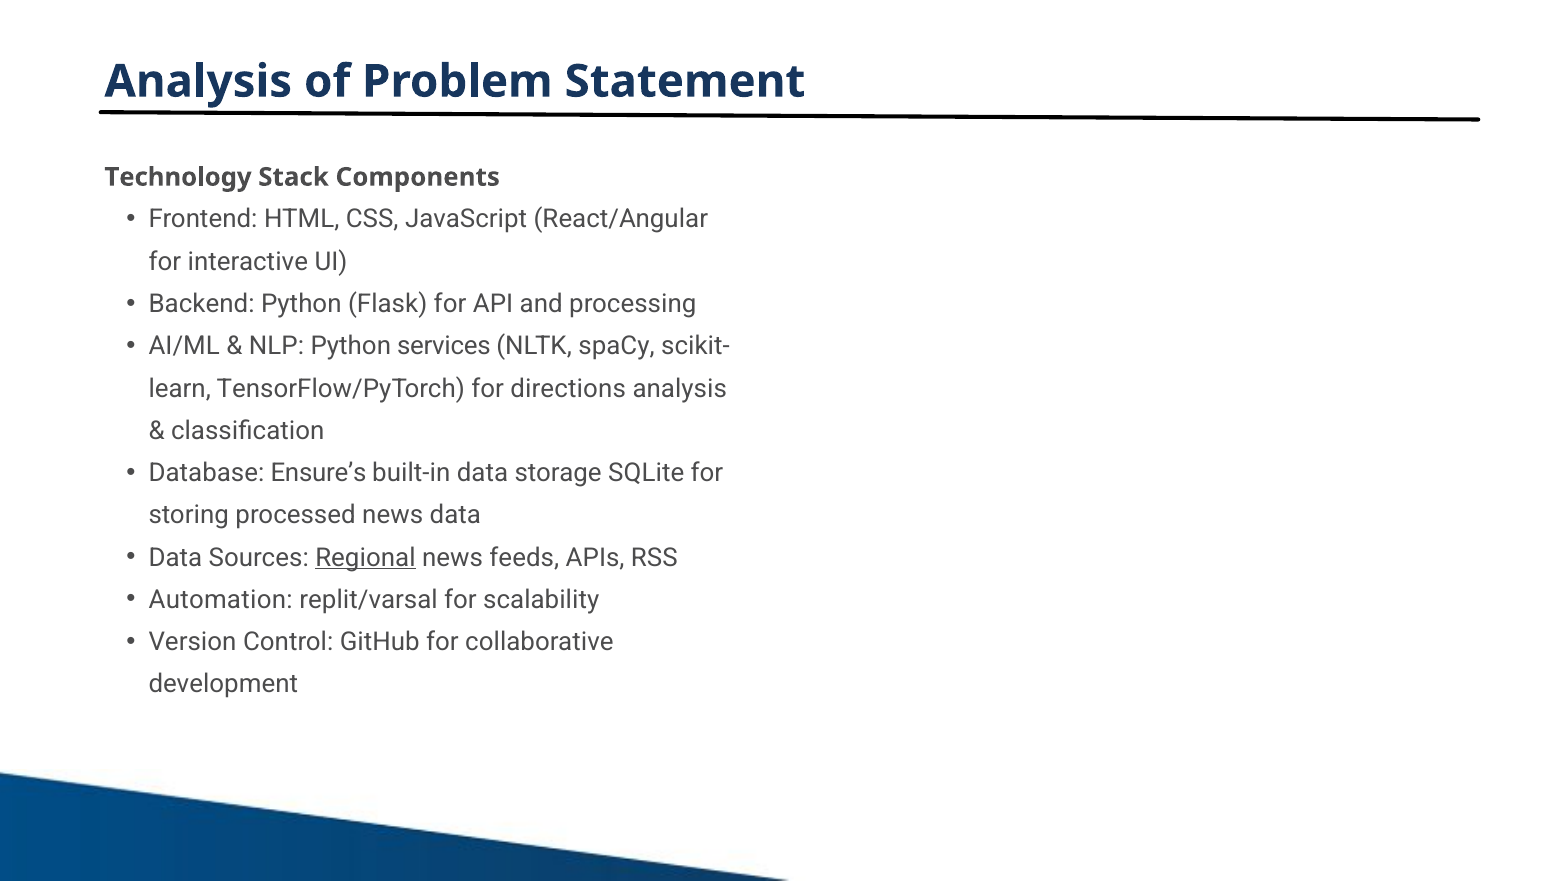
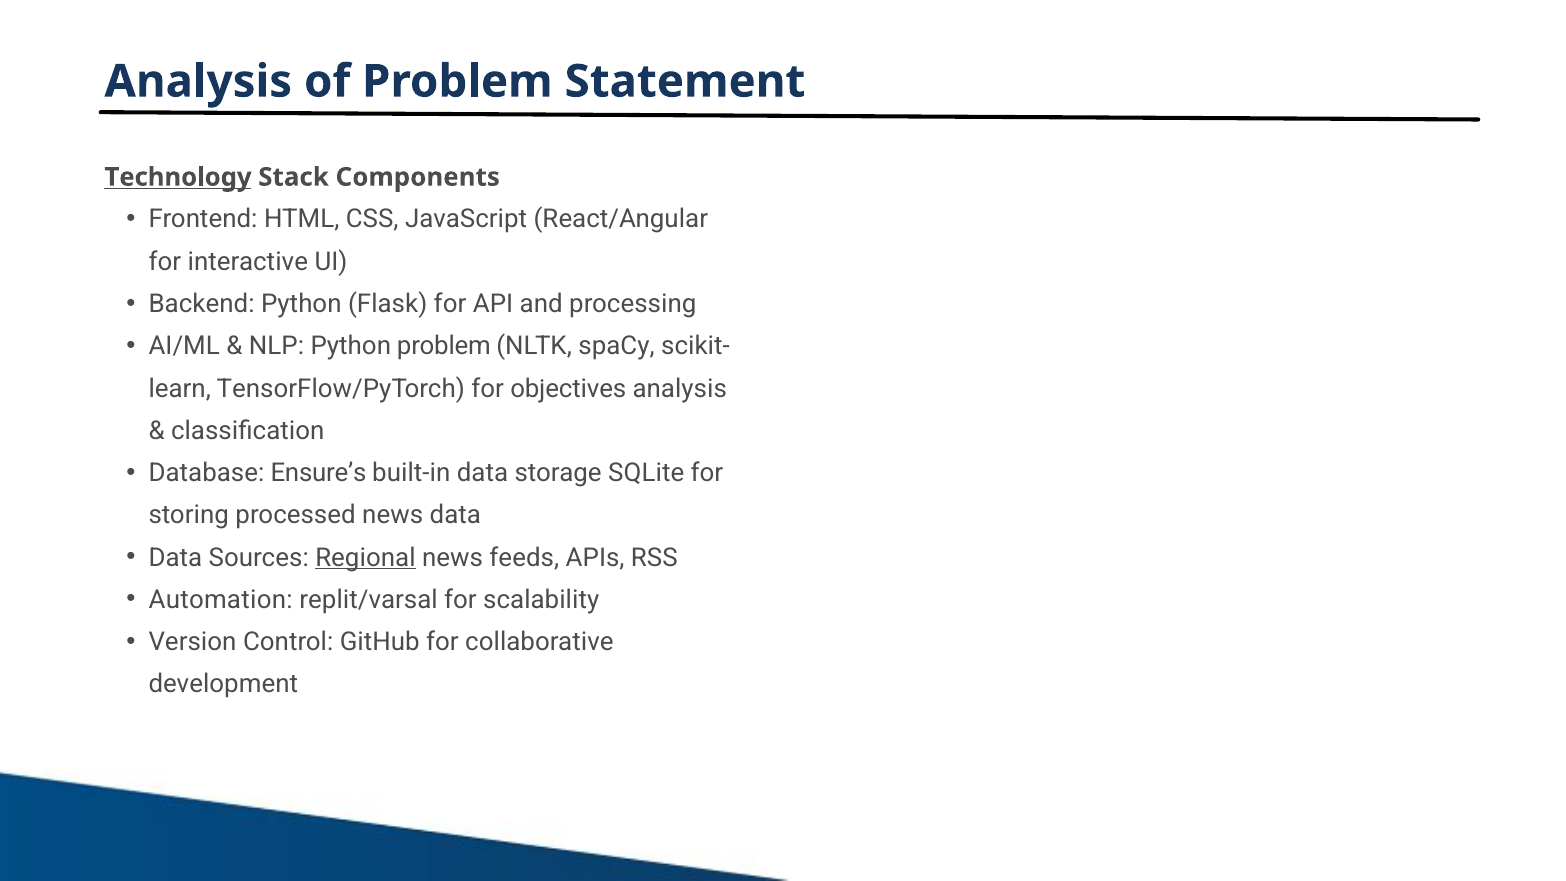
Technology underline: none -> present
Python services: services -> problem
directions: directions -> objectives
